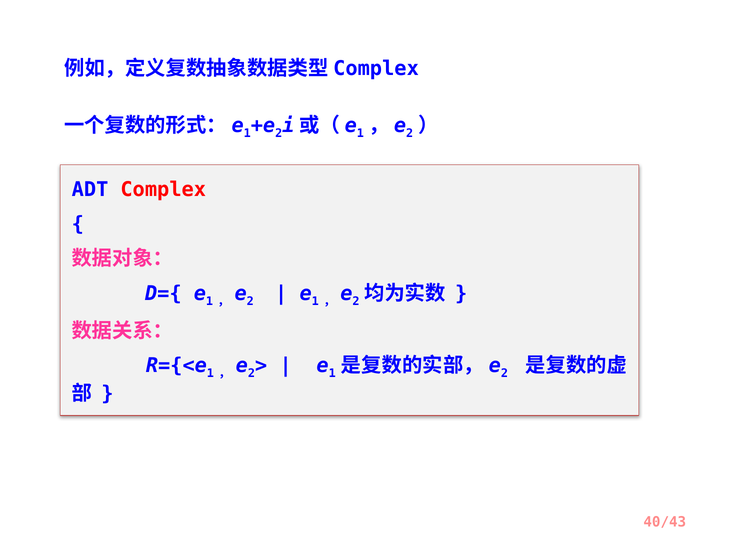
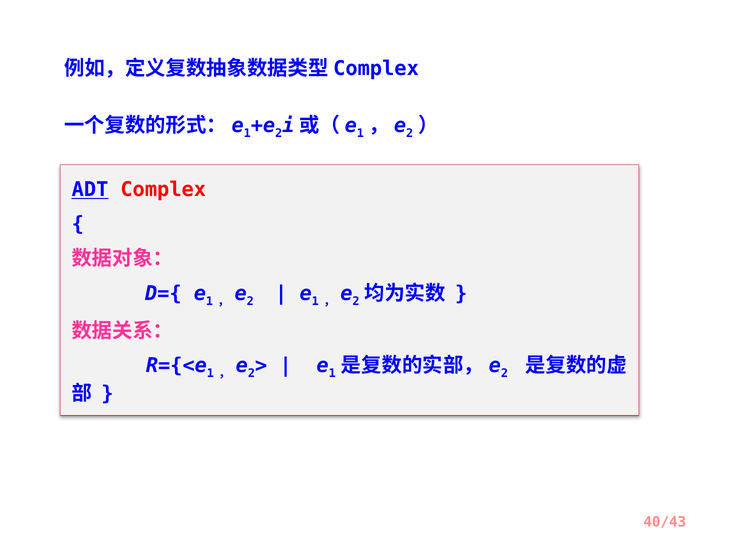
ADT underline: none -> present
